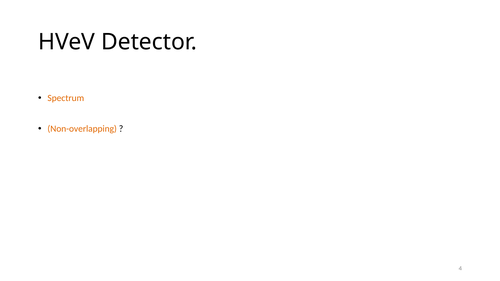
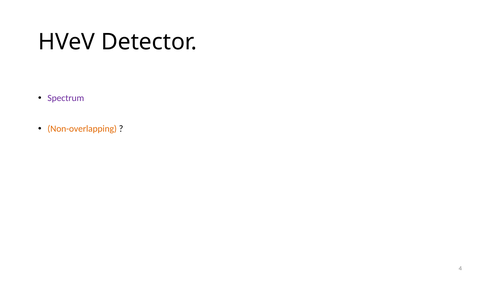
Spectrum colour: orange -> purple
